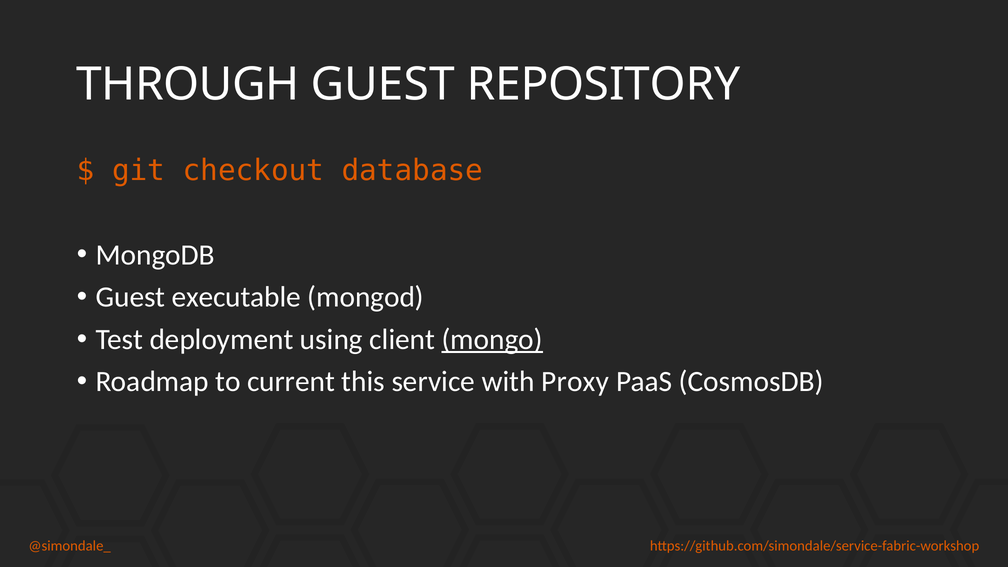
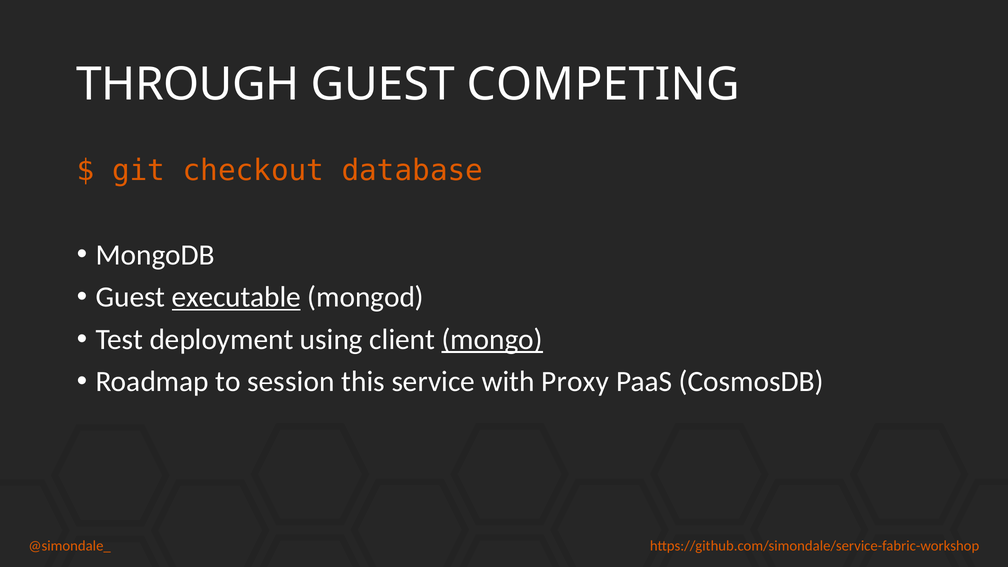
REPOSITORY: REPOSITORY -> COMPETING
executable underline: none -> present
current: current -> session
